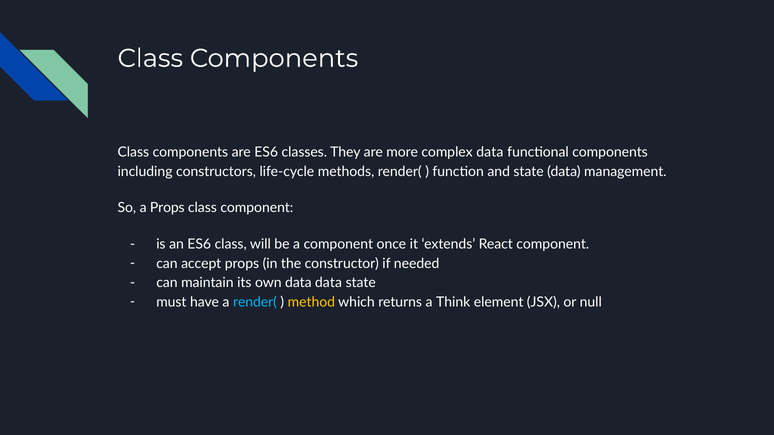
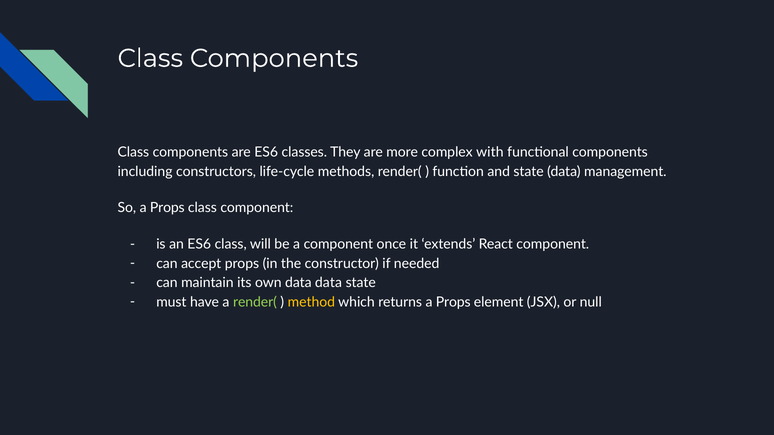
complex data: data -> with
render( at (255, 302) colour: light blue -> light green
returns a Think: Think -> Props
